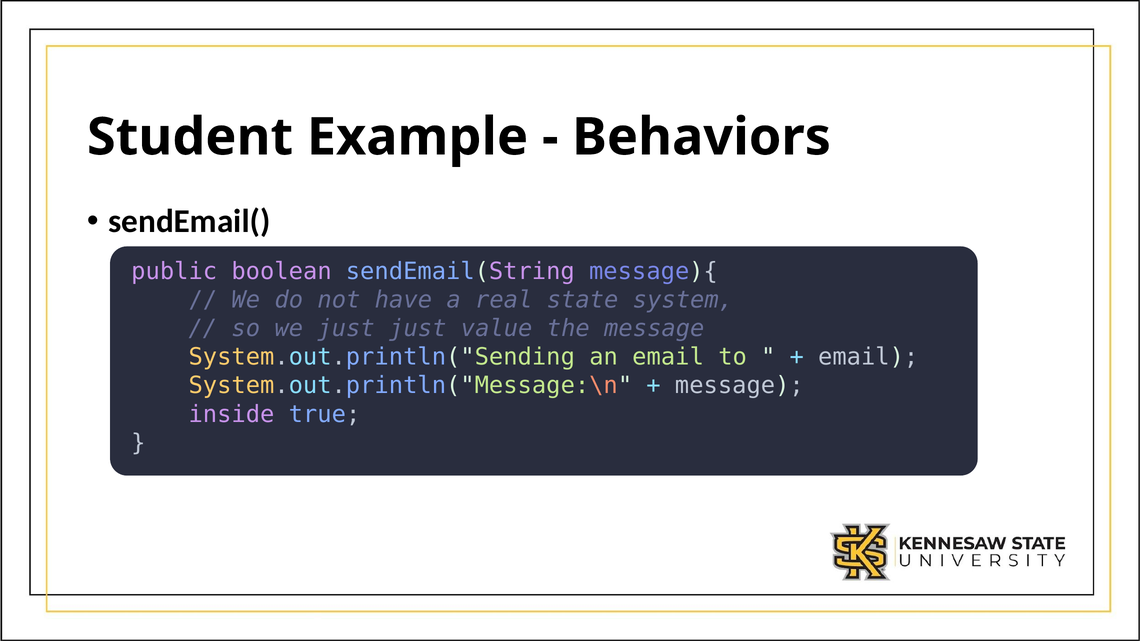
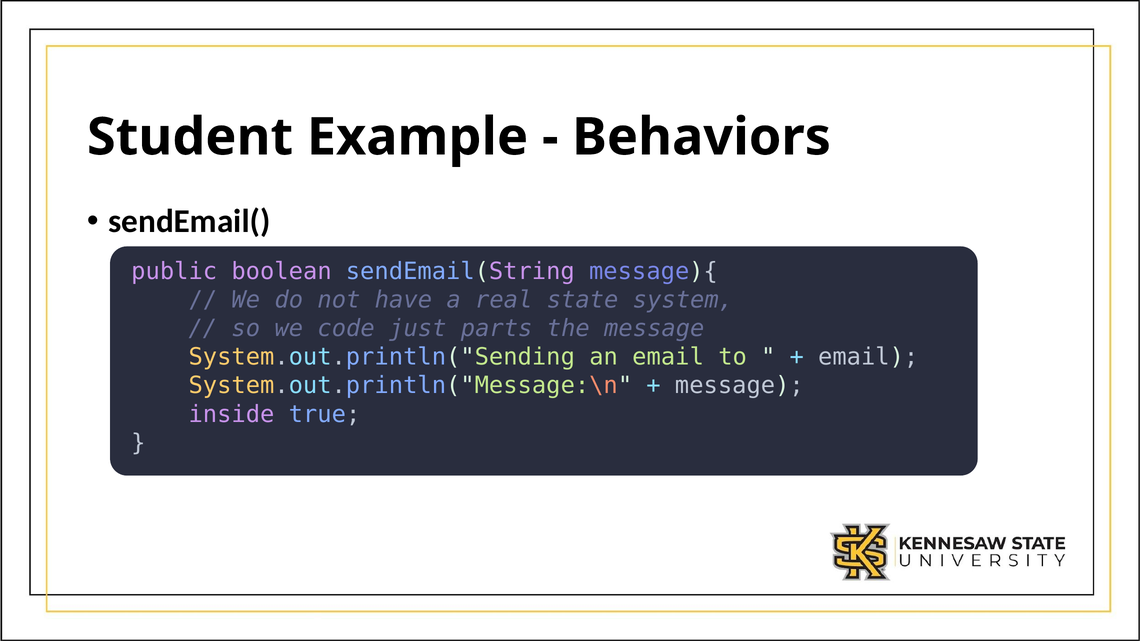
we just: just -> code
value: value -> parts
